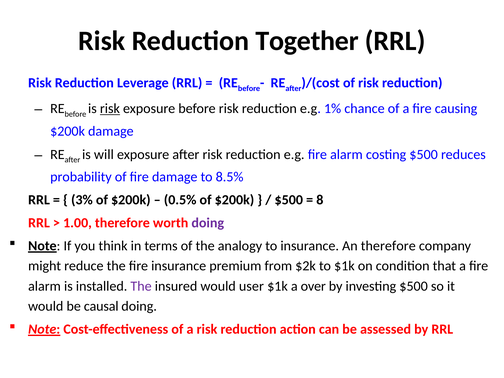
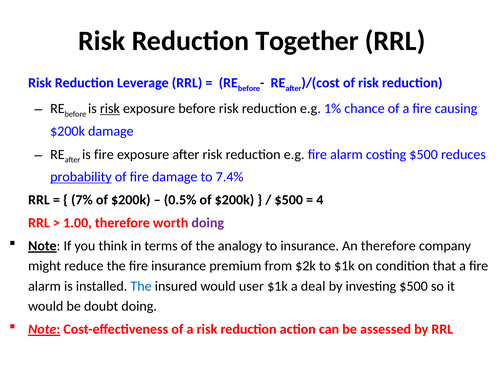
is will: will -> fire
probability underline: none -> present
8.5%: 8.5% -> 7.4%
3%: 3% -> 7%
8: 8 -> 4
The at (141, 286) colour: purple -> blue
over: over -> deal
causal: causal -> doubt
